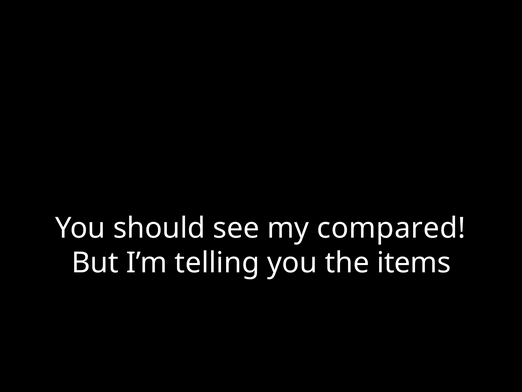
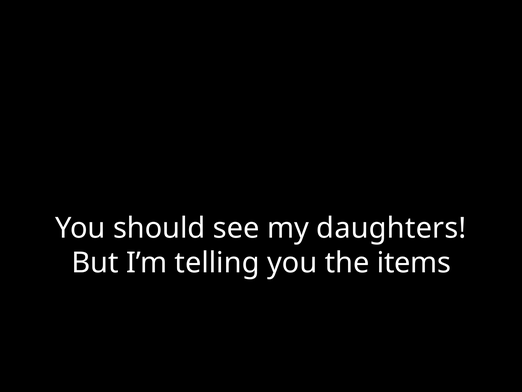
compared: compared -> daughters
